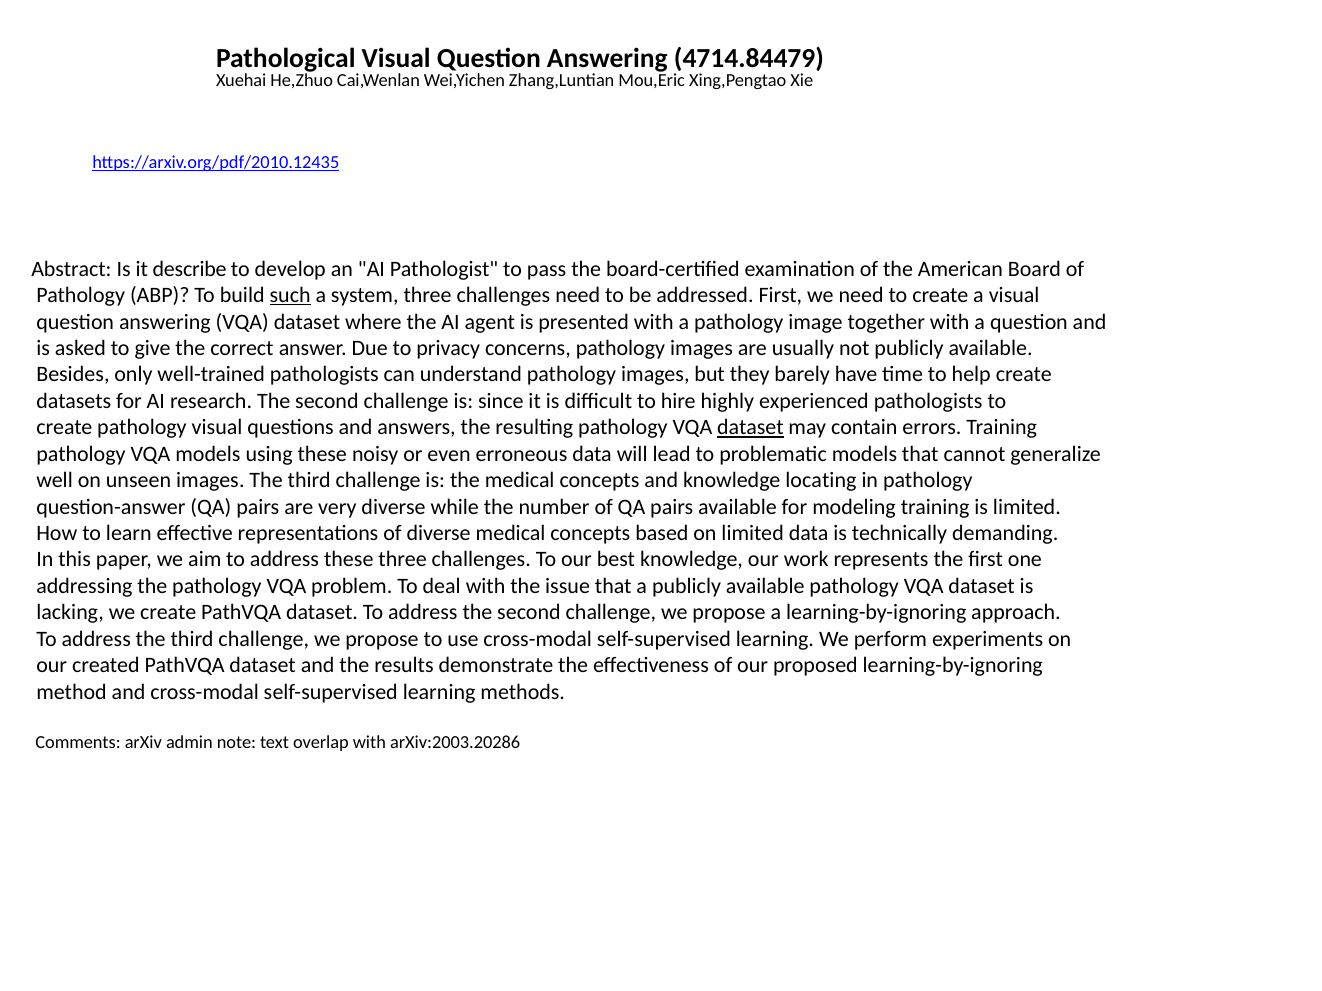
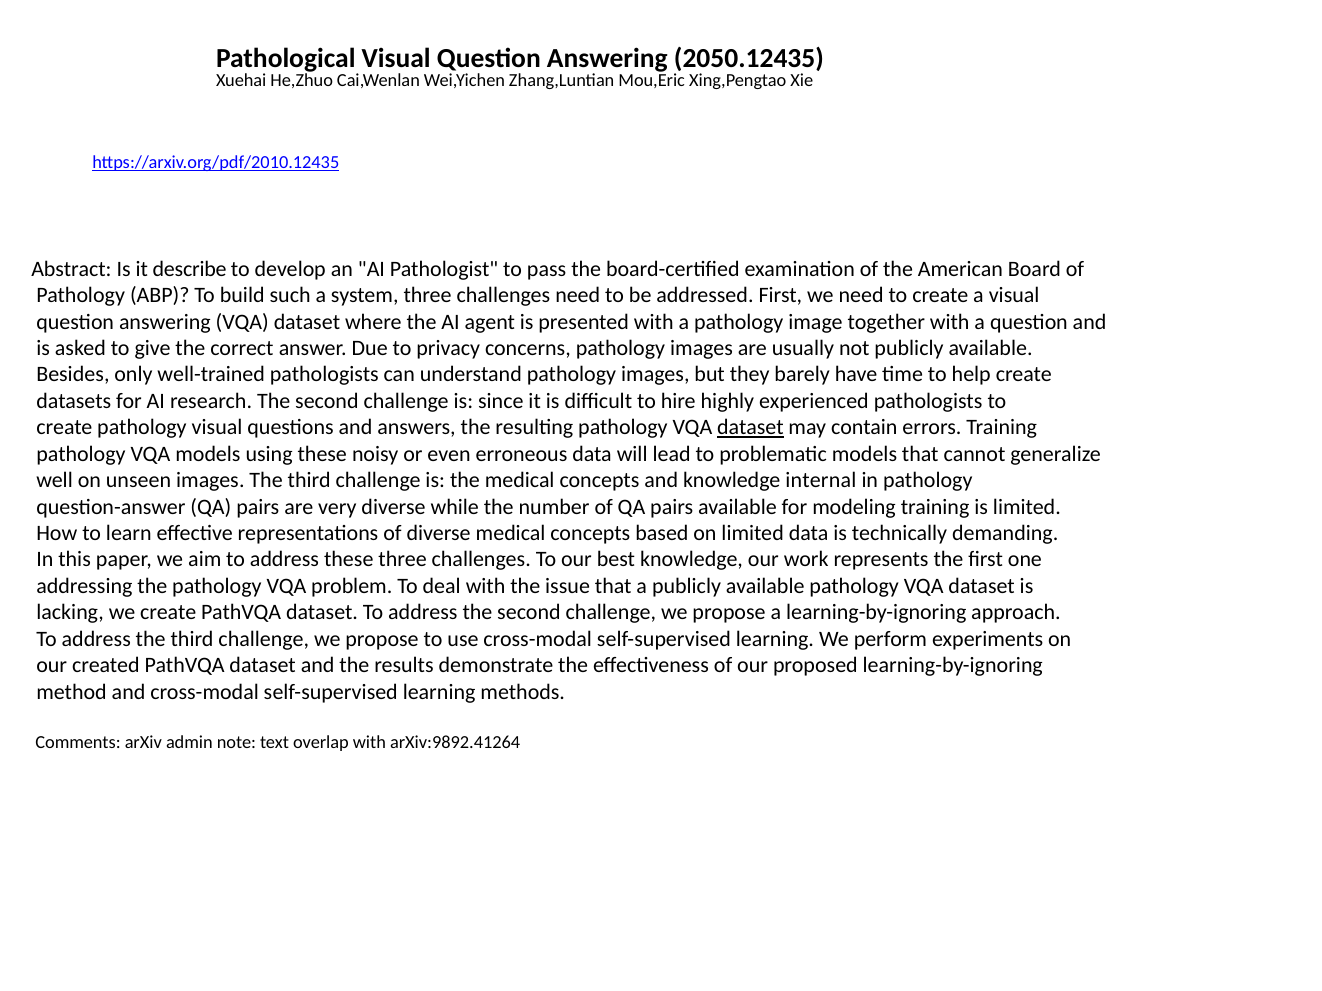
4714.84479: 4714.84479 -> 2050.12435
such underline: present -> none
locating: locating -> internal
arXiv:2003.20286: arXiv:2003.20286 -> arXiv:9892.41264
